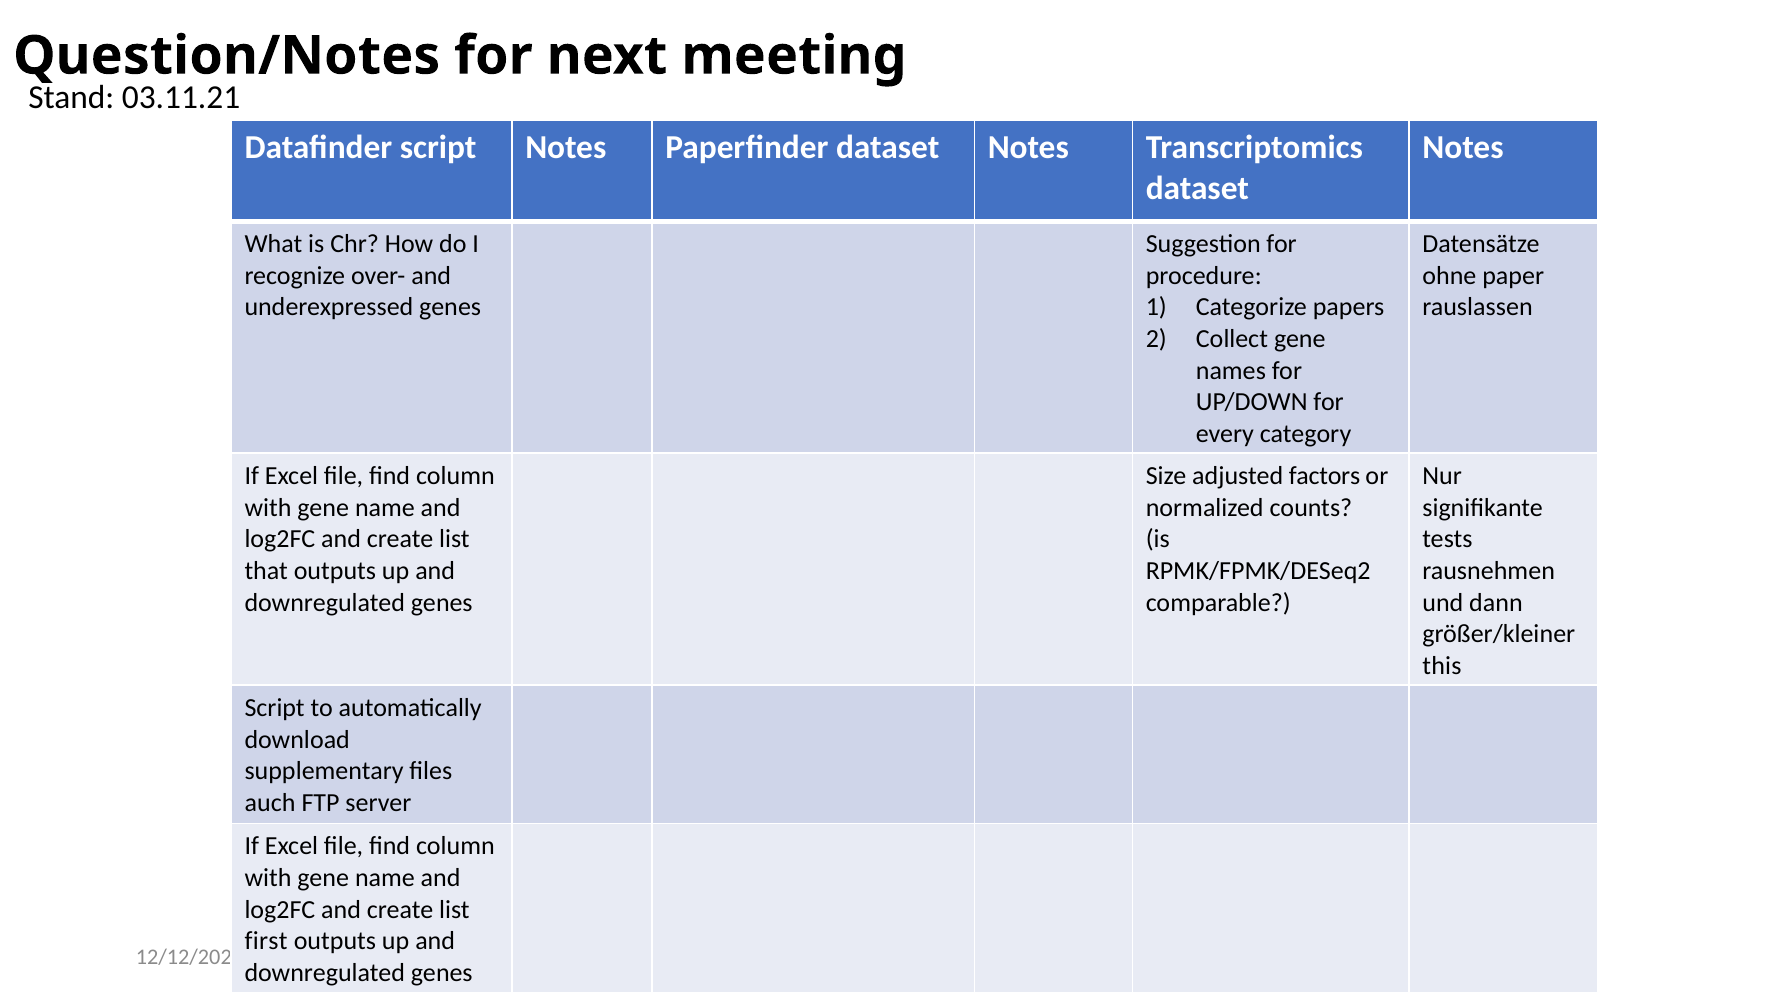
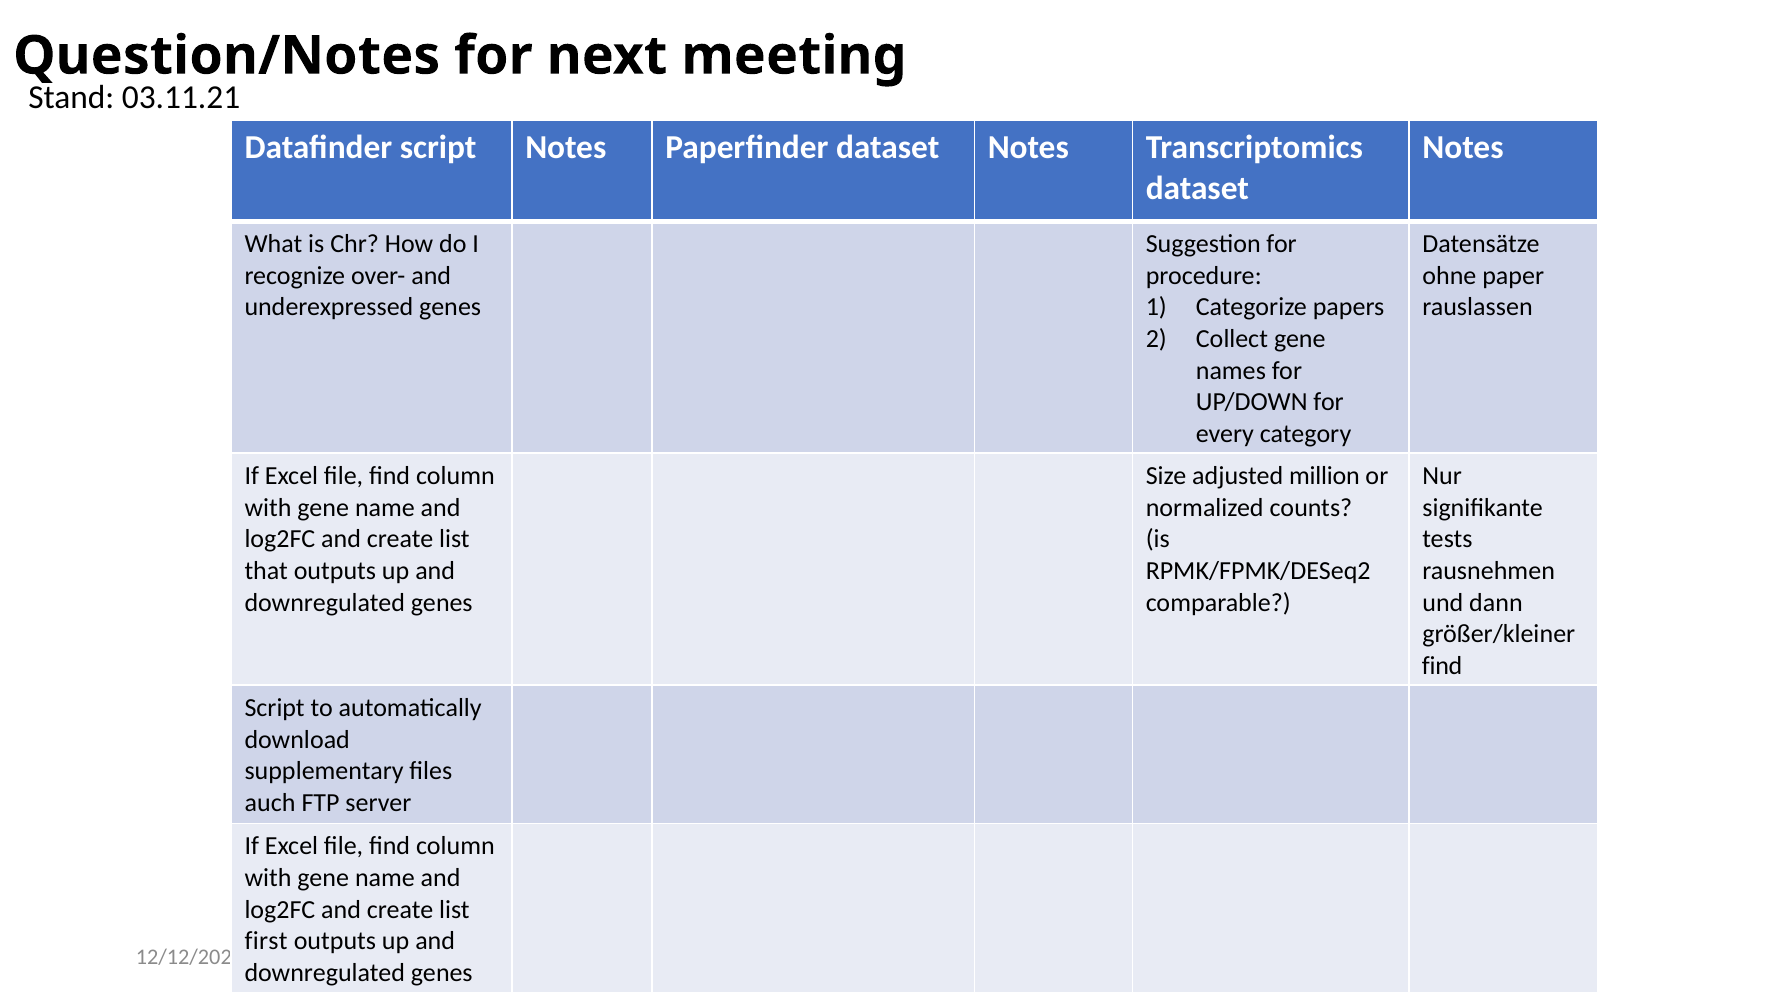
factors: factors -> million
this at (1442, 665): this -> find
